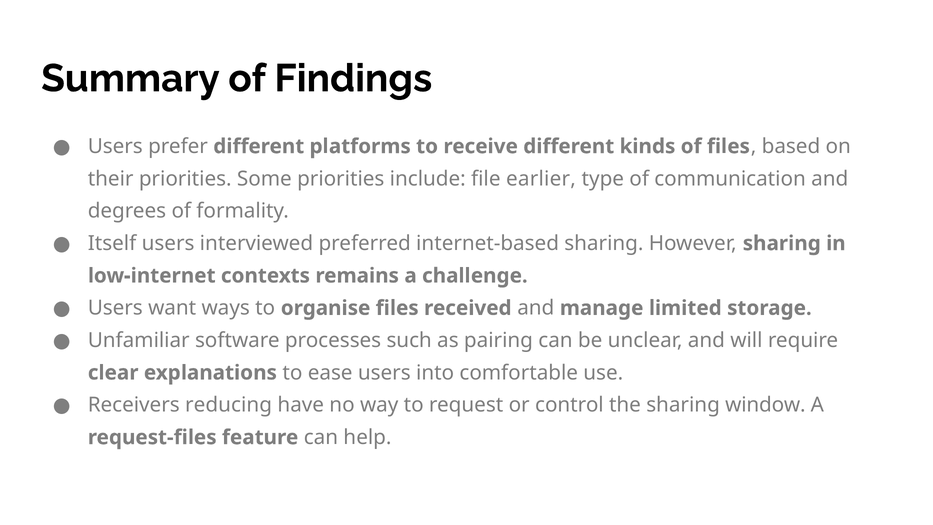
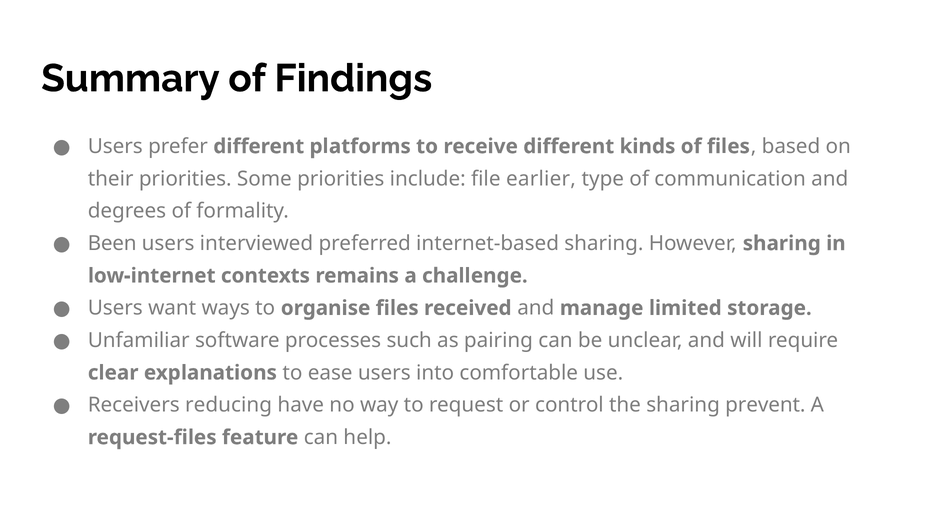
Itself: Itself -> Been
window: window -> prevent
